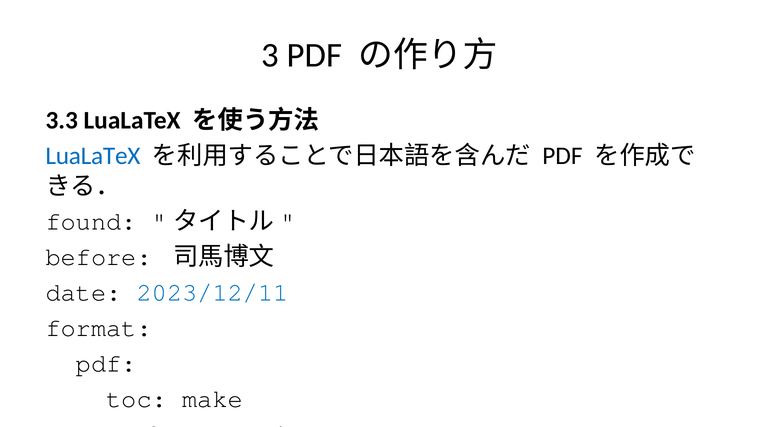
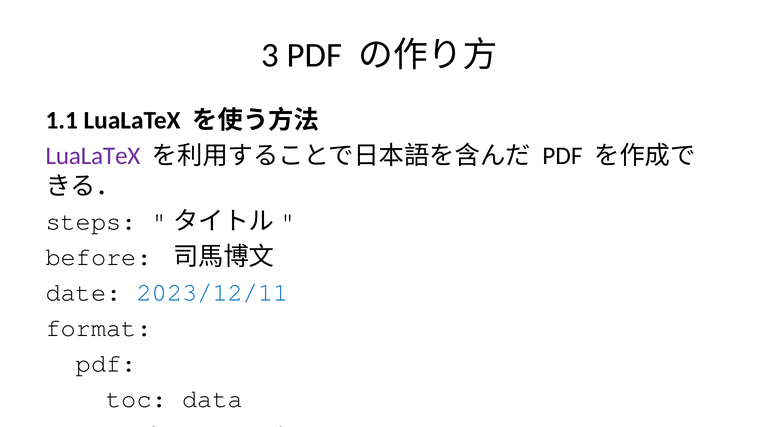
3.3: 3.3 -> 1.1
LuaLaTeX at (93, 156) colour: blue -> purple
found at (91, 222): found -> steps
toc make: make -> data
